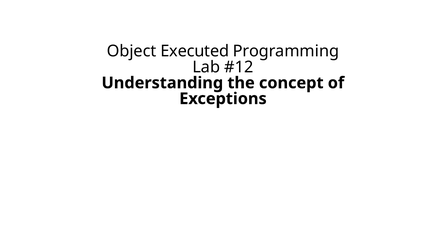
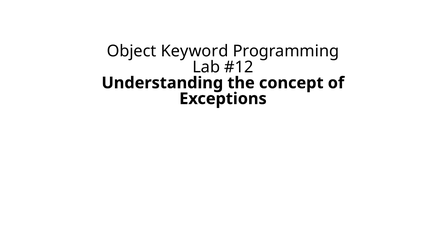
Executed: Executed -> Keyword
